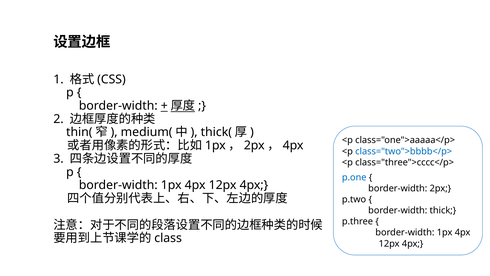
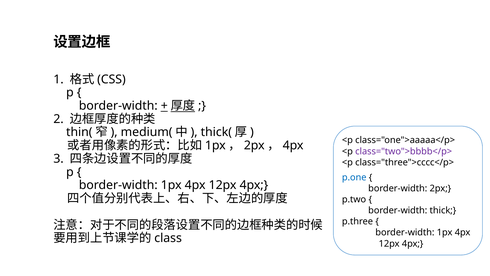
class="two">bbbb</p> colour: blue -> purple
